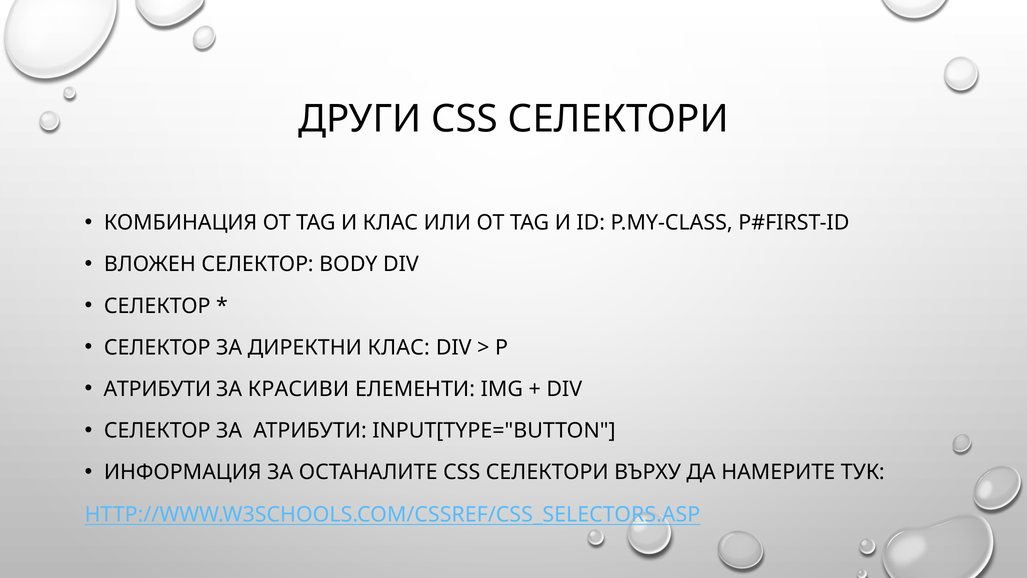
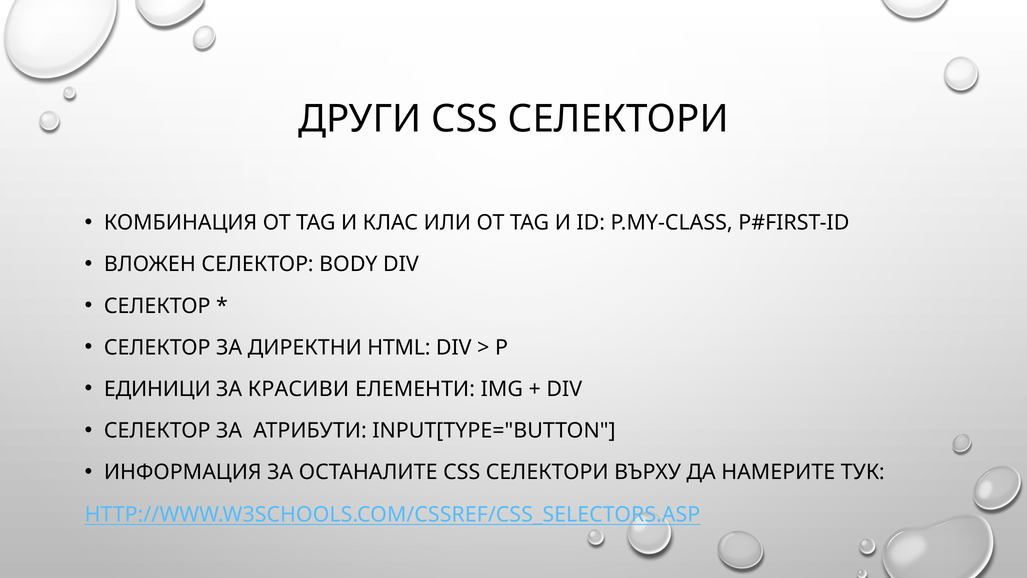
ДИРЕКТНИ КЛАС: КЛАС -> HTML
АТРИБУТИ at (157, 389): АТРИБУТИ -> ЕДИНИЦИ
